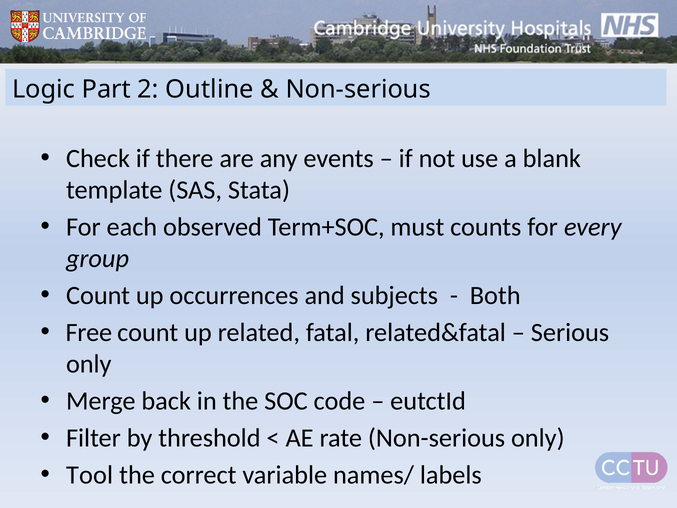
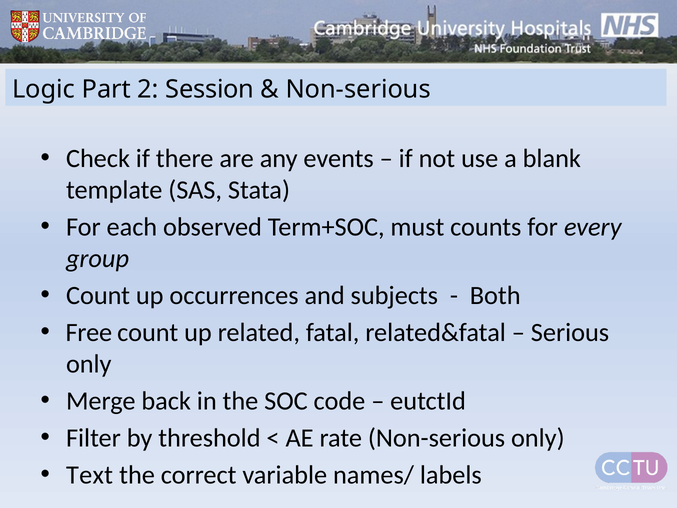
Outline: Outline -> Session
Tool: Tool -> Text
